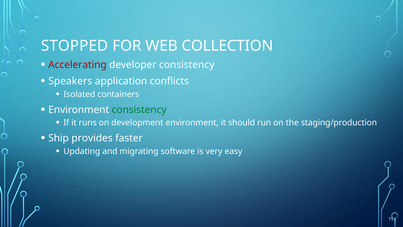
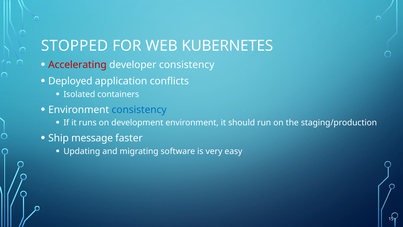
COLLECTION: COLLECTION -> KUBERNETES
Speakers: Speakers -> Deployed
consistency at (139, 110) colour: green -> blue
provides: provides -> message
